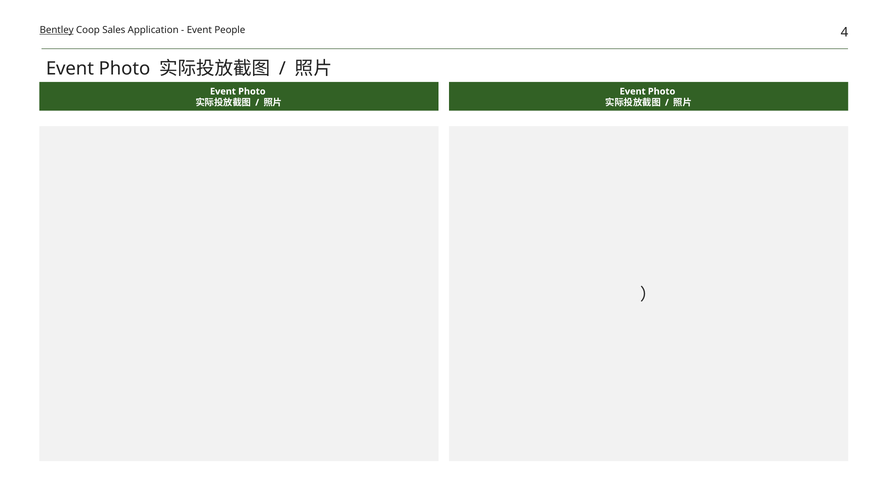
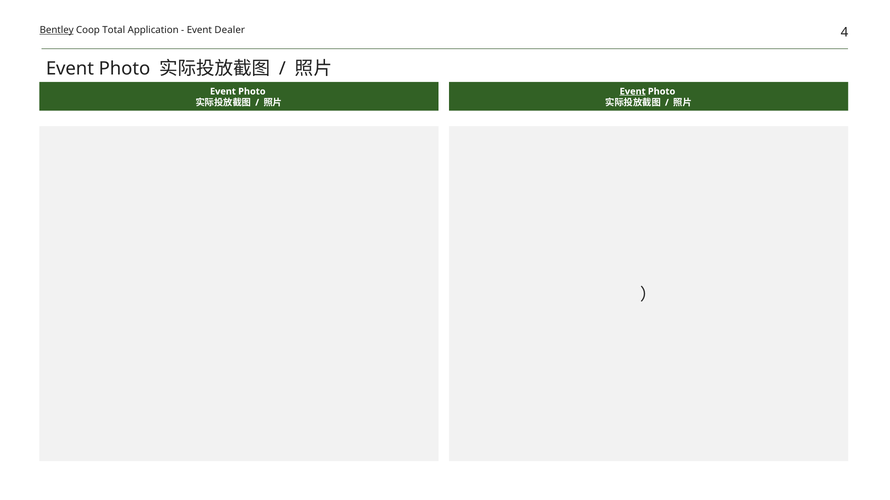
Sales: Sales -> Total
People: People -> Dealer
Event at (633, 92) underline: none -> present
